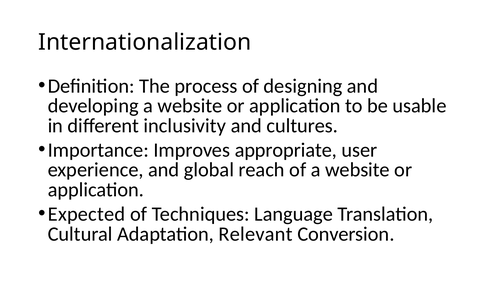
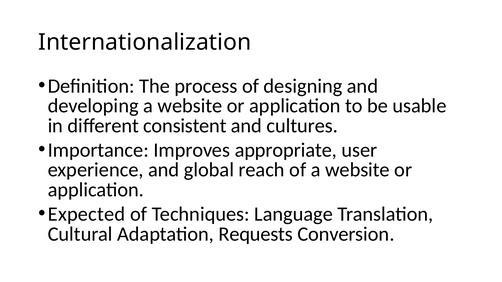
inclusivity: inclusivity -> consistent
Relevant: Relevant -> Requests
